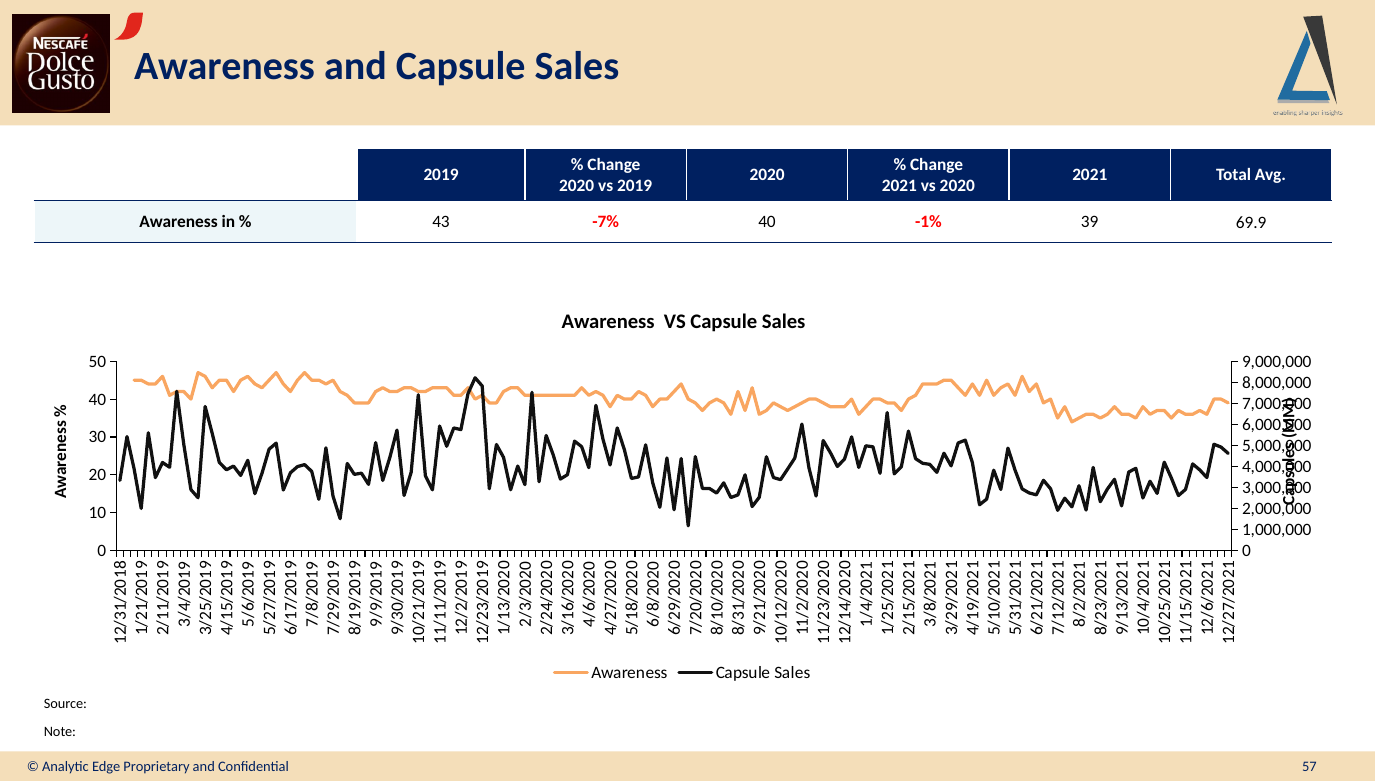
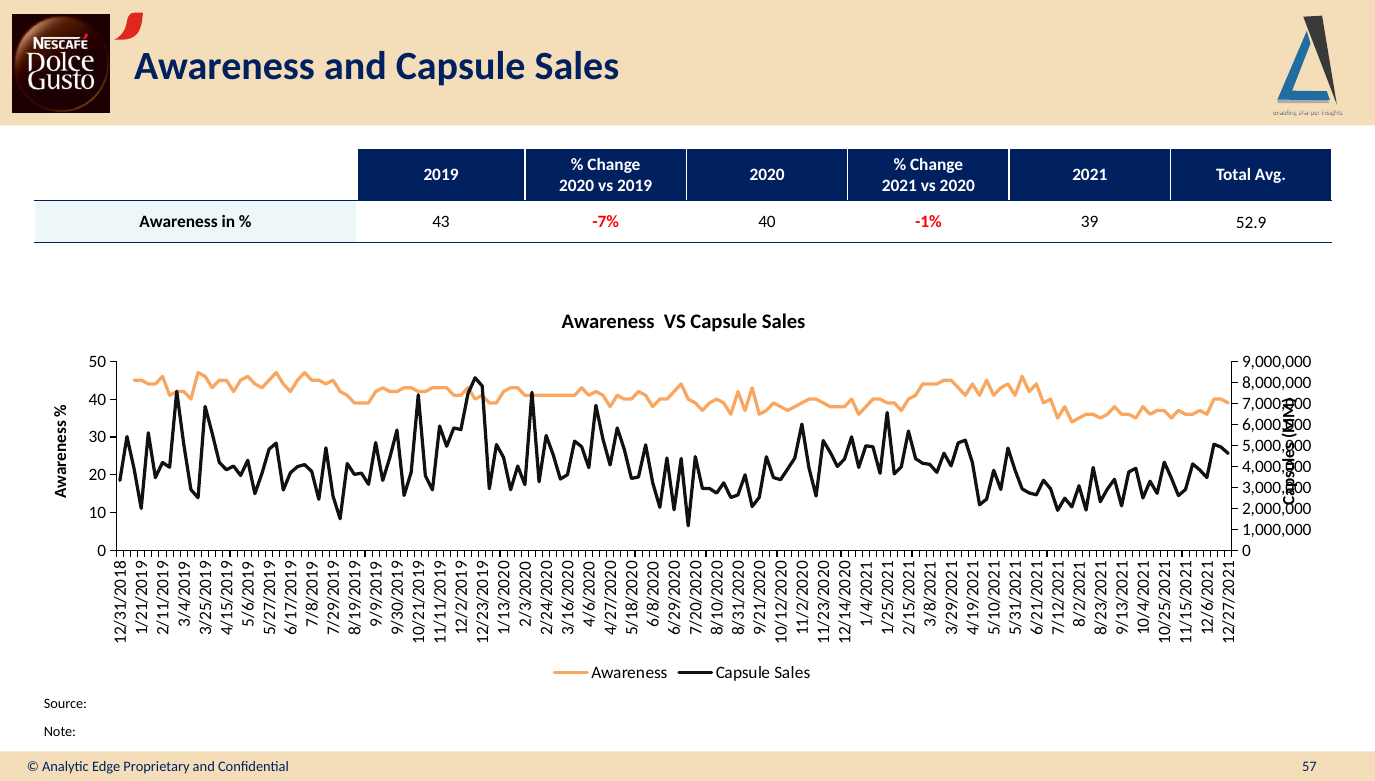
69.9: 69.9 -> 52.9
